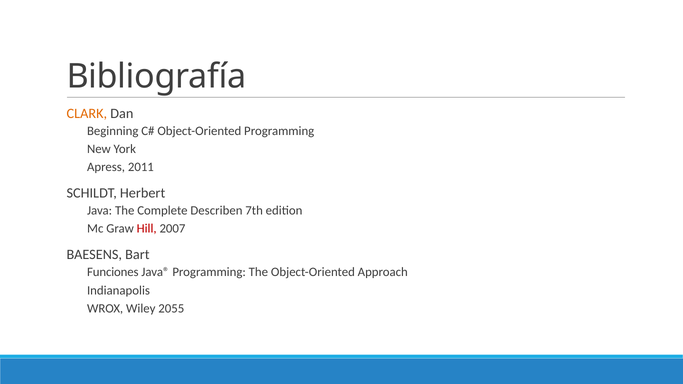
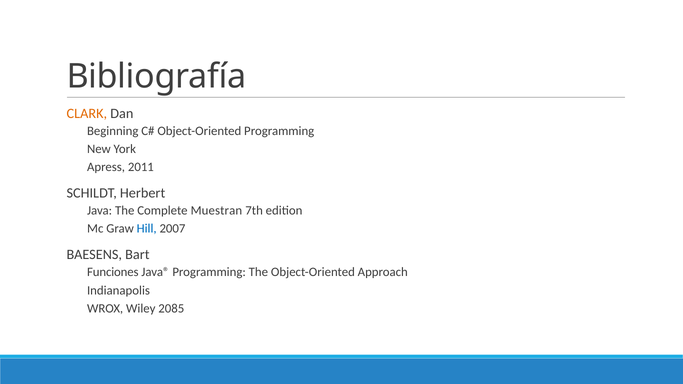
Describen: Describen -> Muestran
Hill colour: red -> blue
2055: 2055 -> 2085
